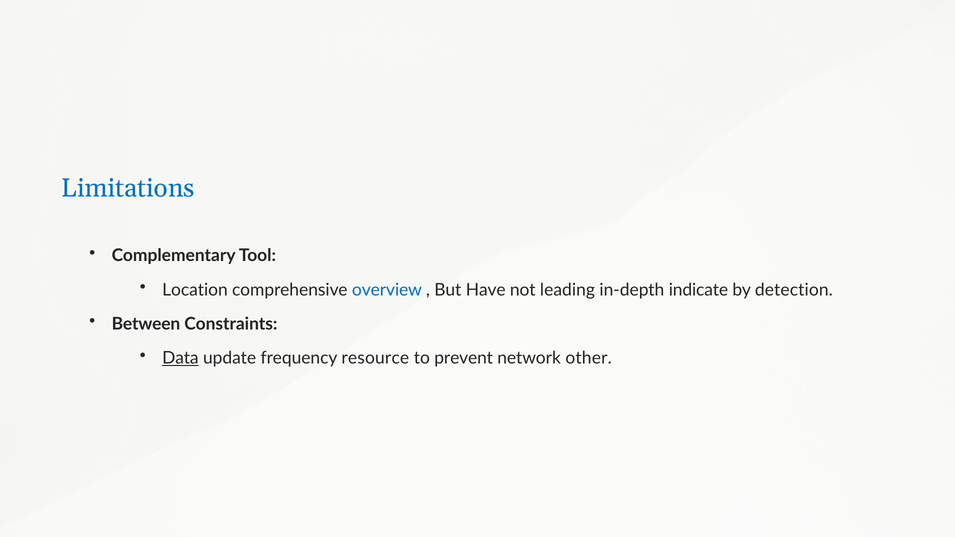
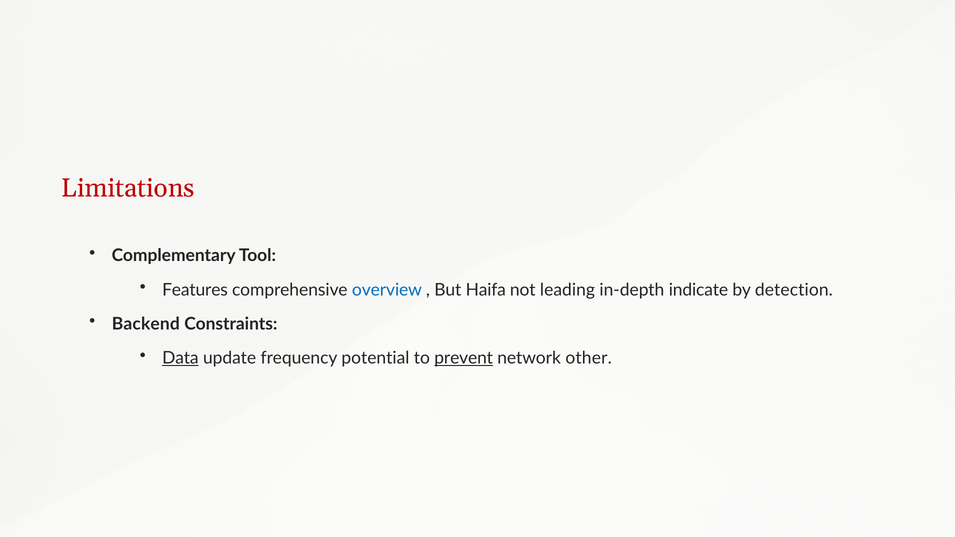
Limitations colour: blue -> red
Location: Location -> Features
Have: Have -> Haifa
Between: Between -> Backend
resource: resource -> potential
prevent underline: none -> present
